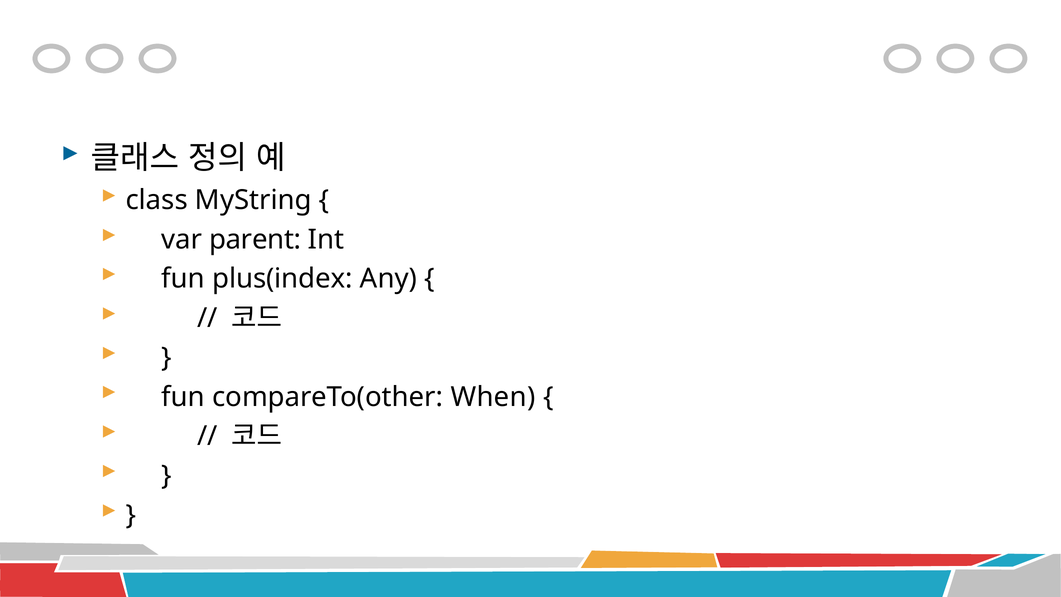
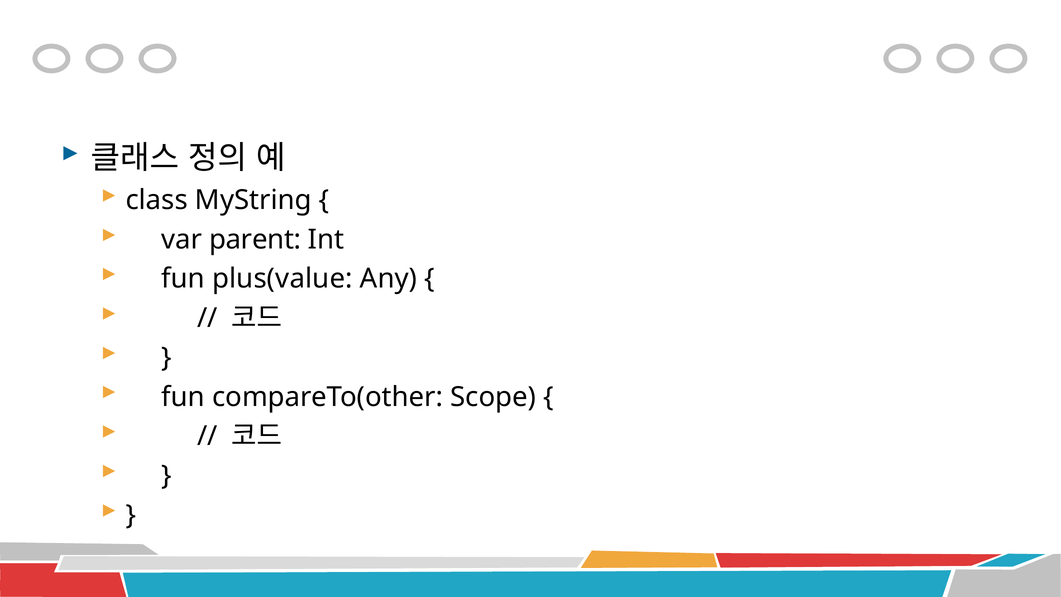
plus(index: plus(index -> plus(value
When: When -> Scope
